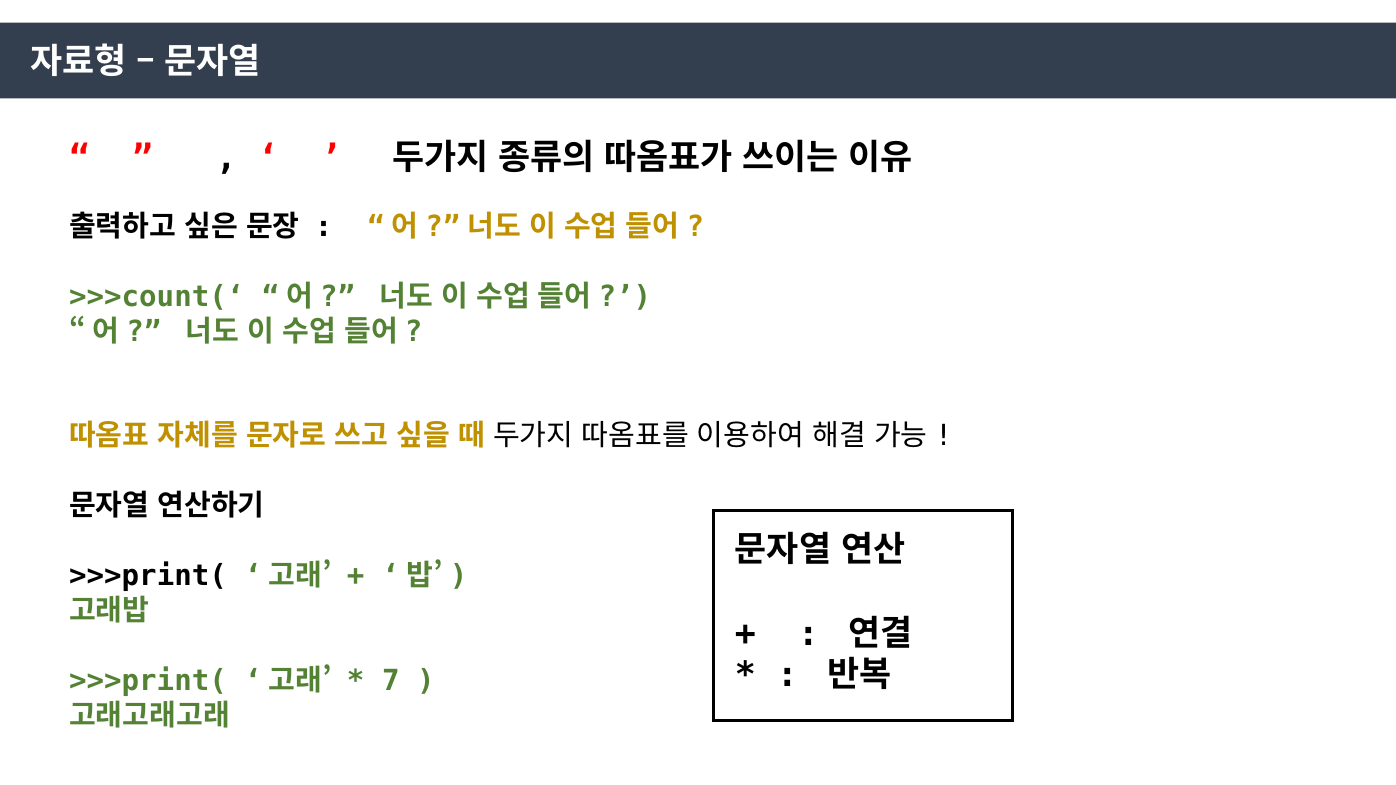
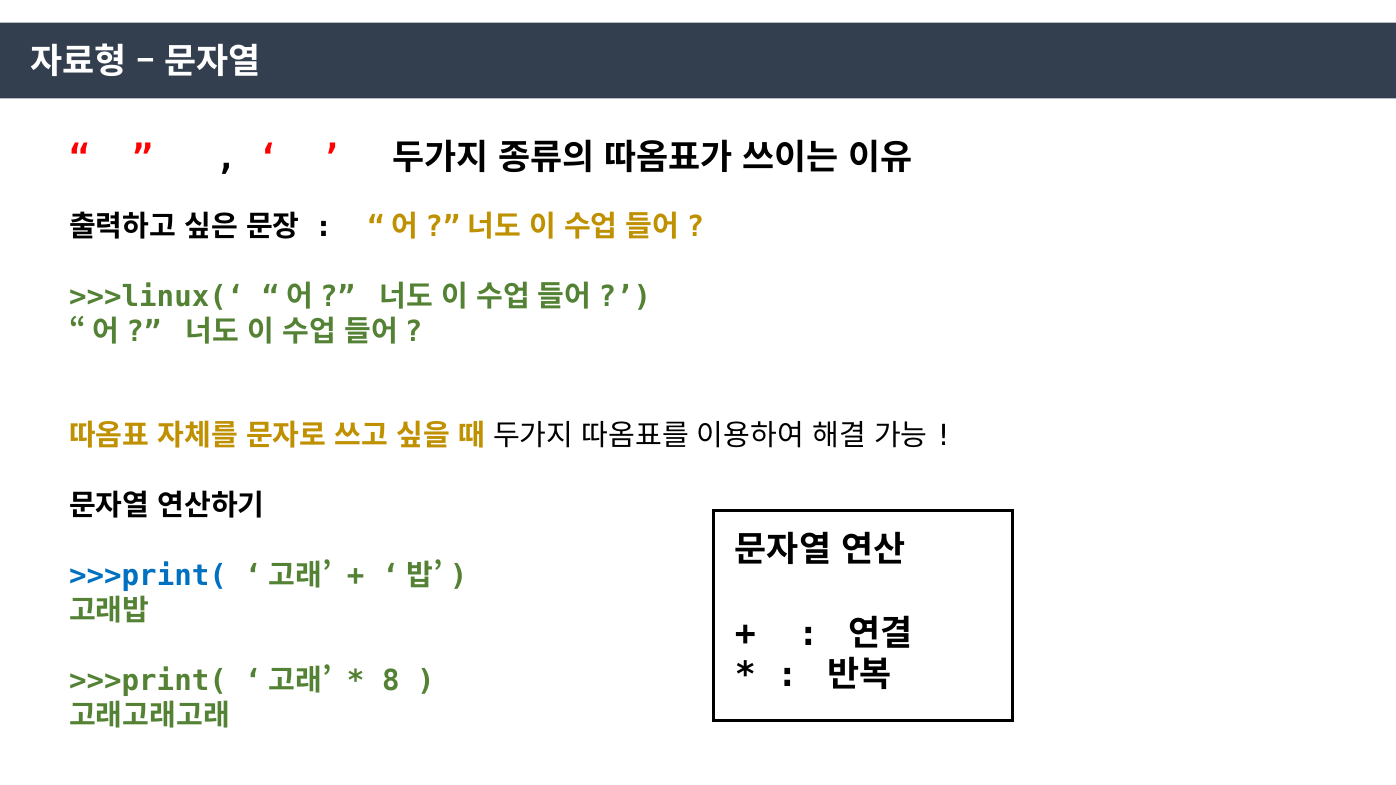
>>>count(‘: >>>count(‘ -> >>>linux(‘
>>>print( at (148, 576) colour: black -> blue
7: 7 -> 8
